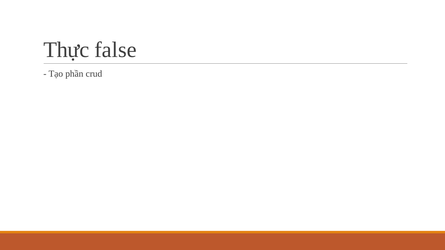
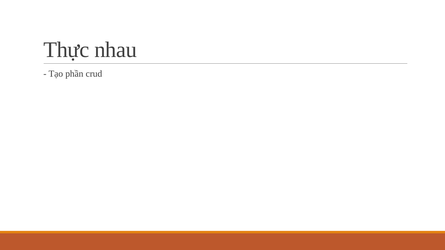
false: false -> nhau
